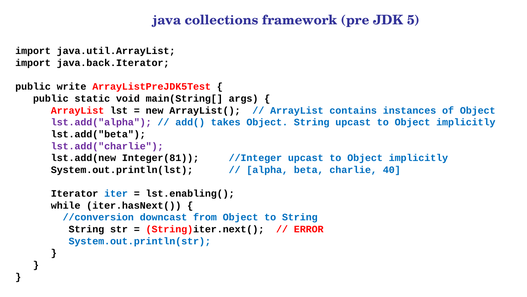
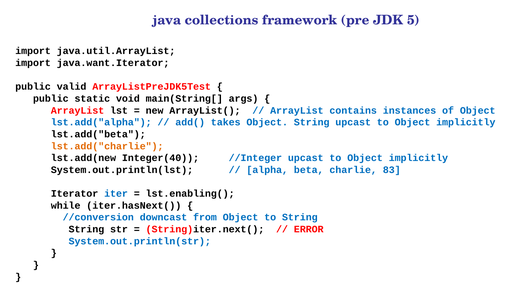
java.back.Iterator: java.back.Iterator -> java.want.Iterator
write: write -> valid
lst.add("alpha colour: purple -> blue
lst.add("charlie colour: purple -> orange
Integer(81: Integer(81 -> Integer(40
40: 40 -> 83
